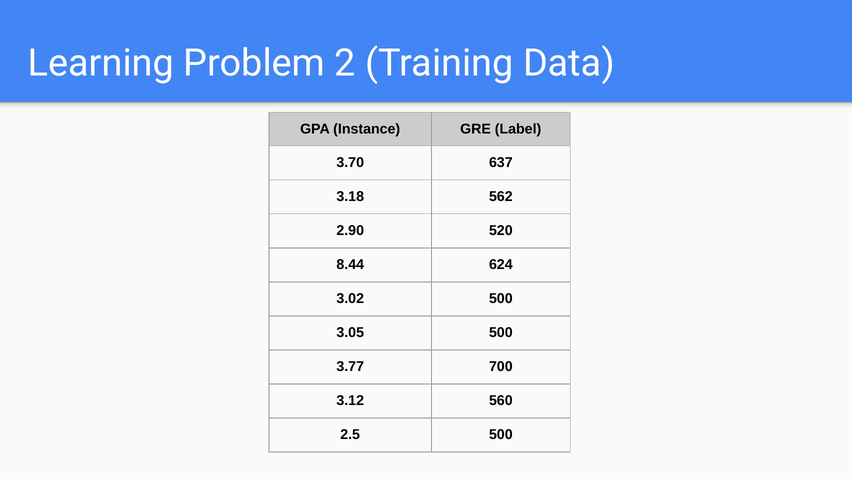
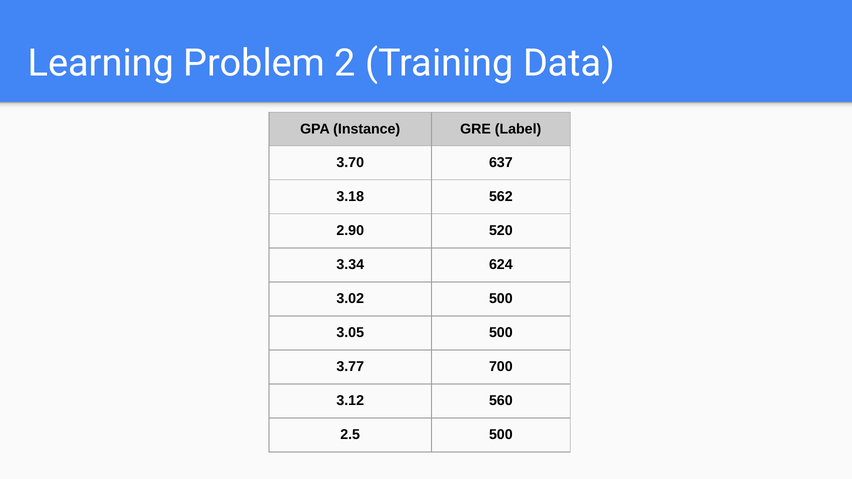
8.44: 8.44 -> 3.34
